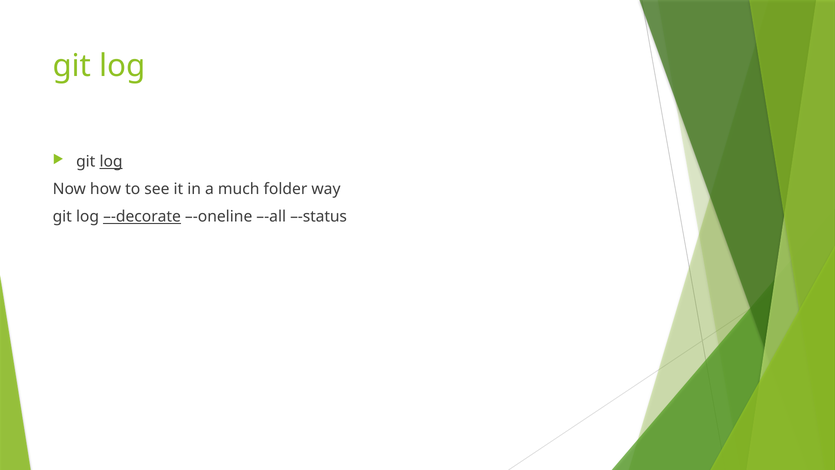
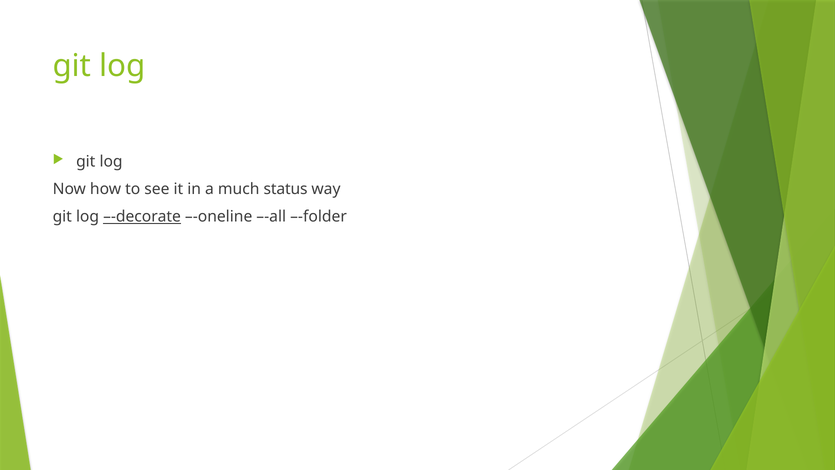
log at (111, 162) underline: present -> none
folder: folder -> status
–-status: –-status -> –-folder
